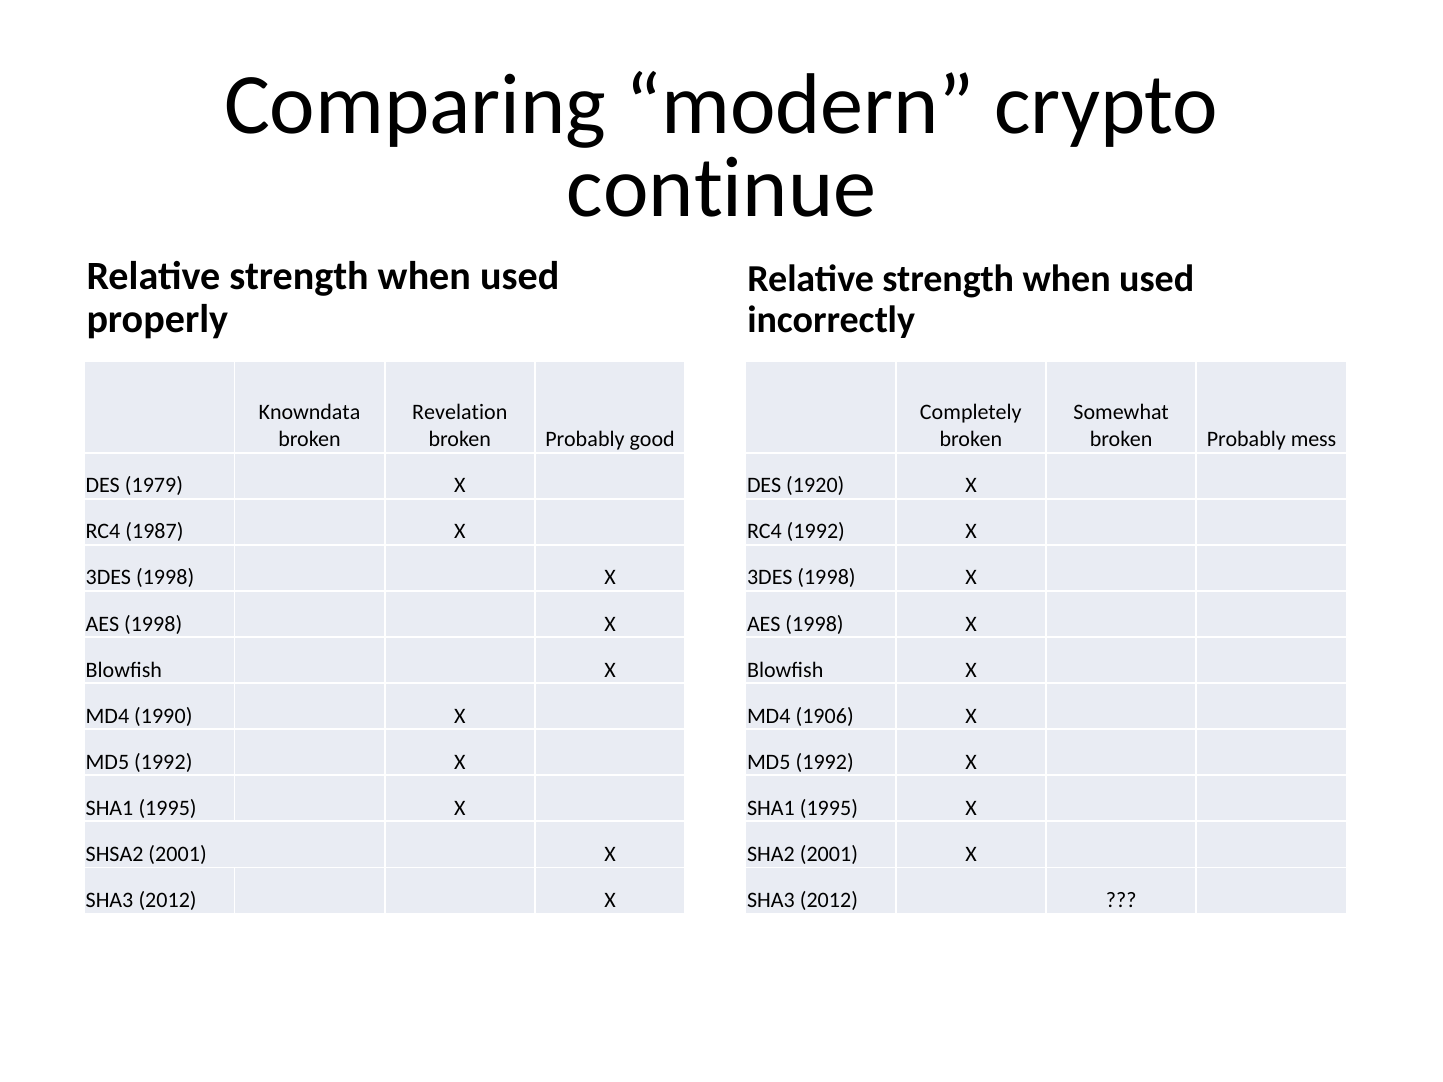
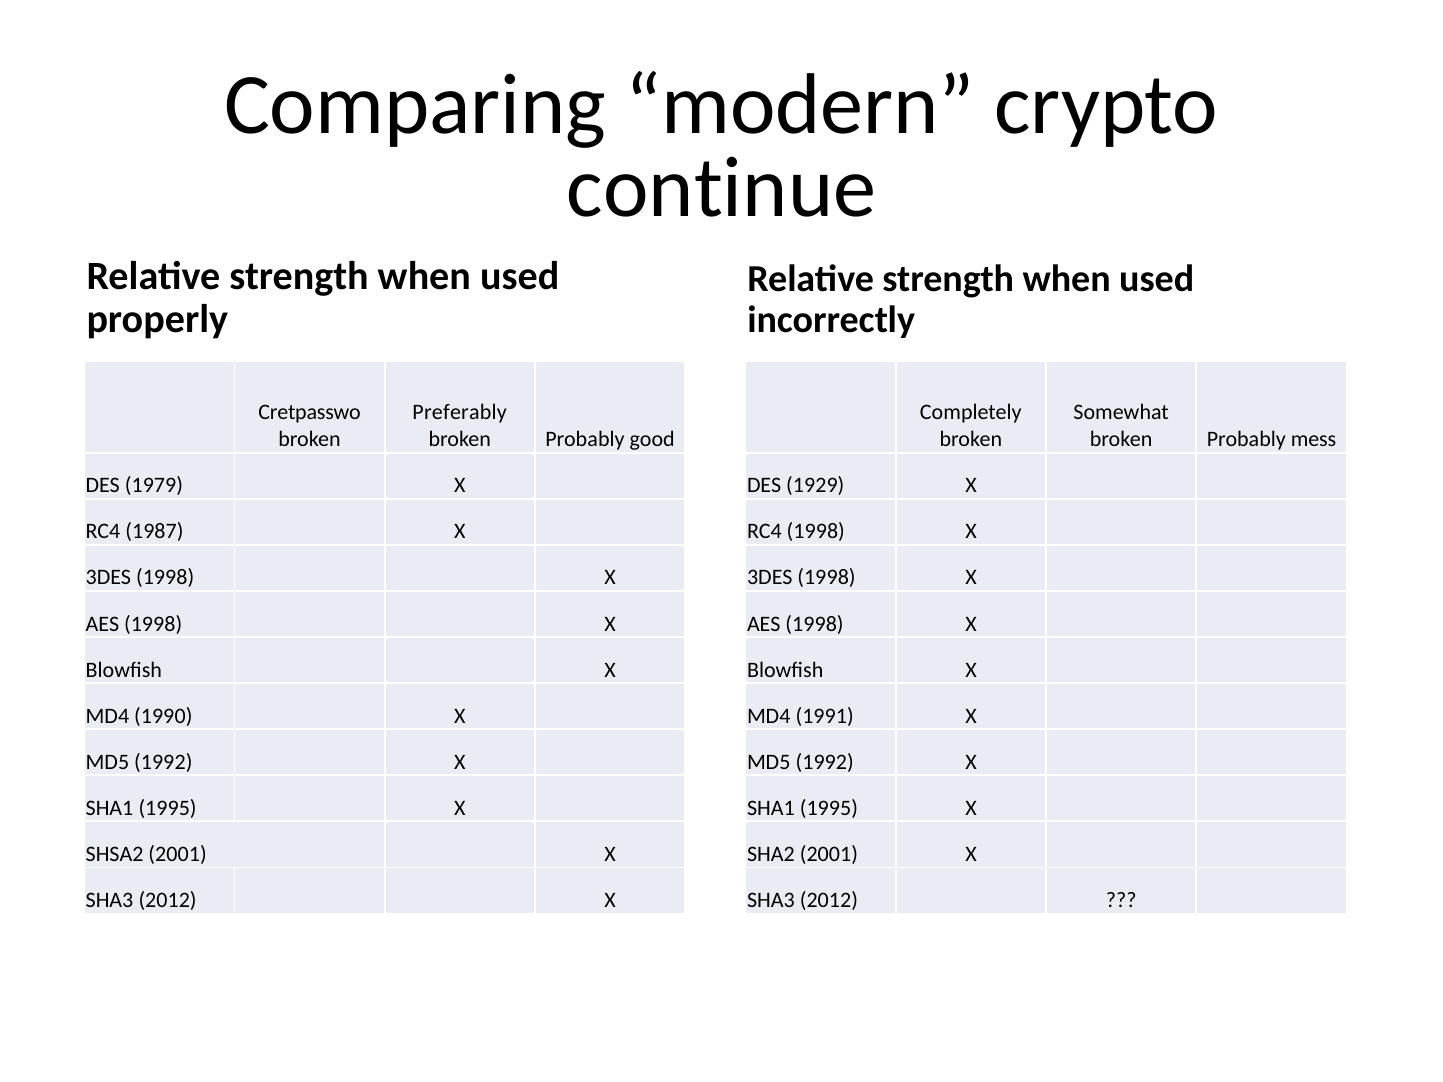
Knowndata: Knowndata -> Cretpasswo
Revelation: Revelation -> Preferably
1920: 1920 -> 1929
RC4 1992: 1992 -> 1998
1906: 1906 -> 1991
